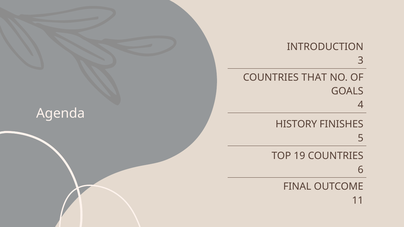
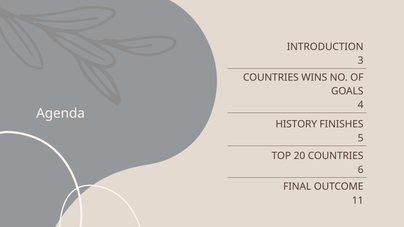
THAT: THAT -> WINS
19: 19 -> 20
